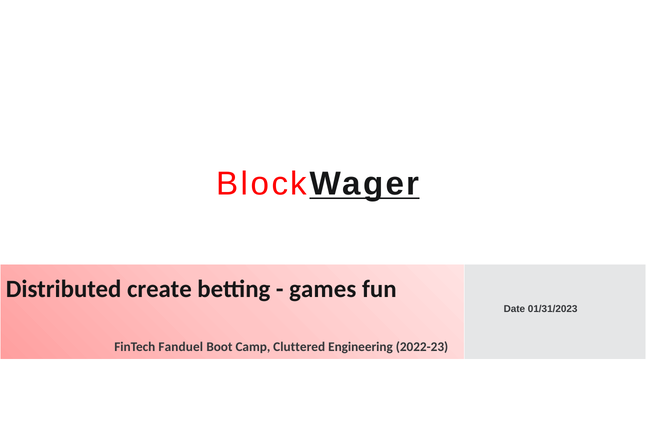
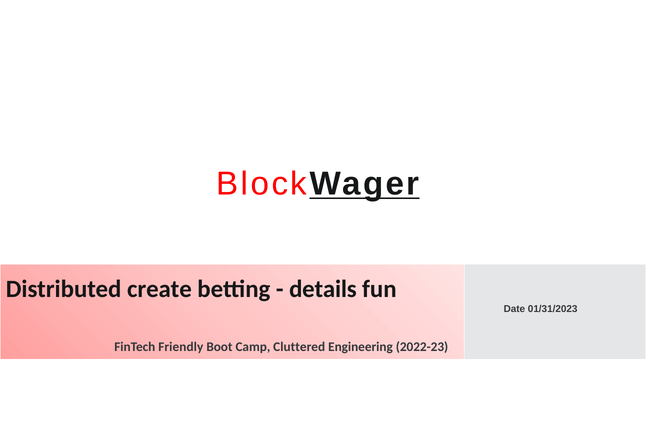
games: games -> details
Fanduel: Fanduel -> Friendly
